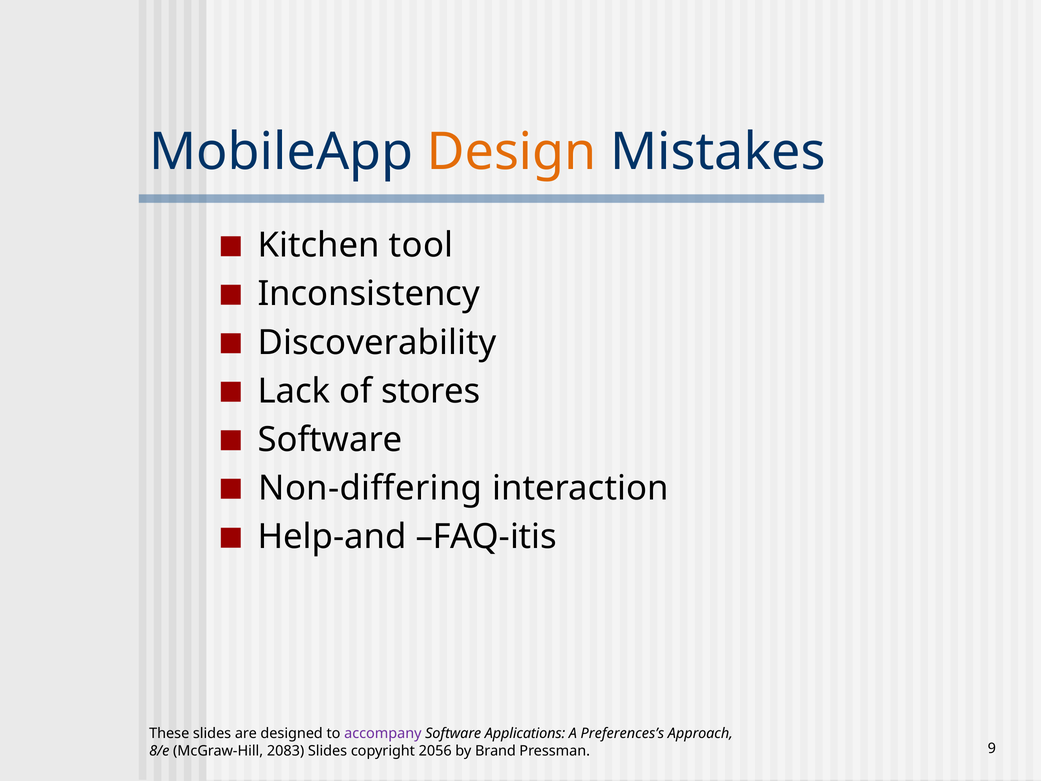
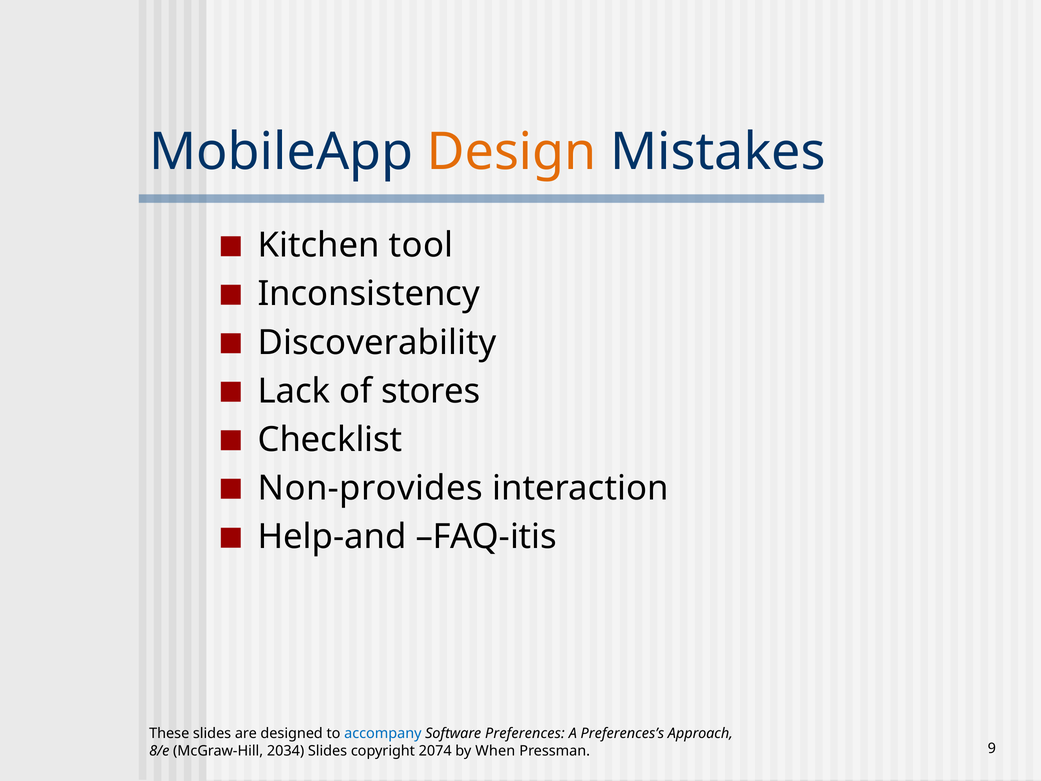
Software at (330, 440): Software -> Checklist
Non-differing: Non-differing -> Non-provides
accompany colour: purple -> blue
Applications: Applications -> Preferences
2083: 2083 -> 2034
2056: 2056 -> 2074
Brand: Brand -> When
